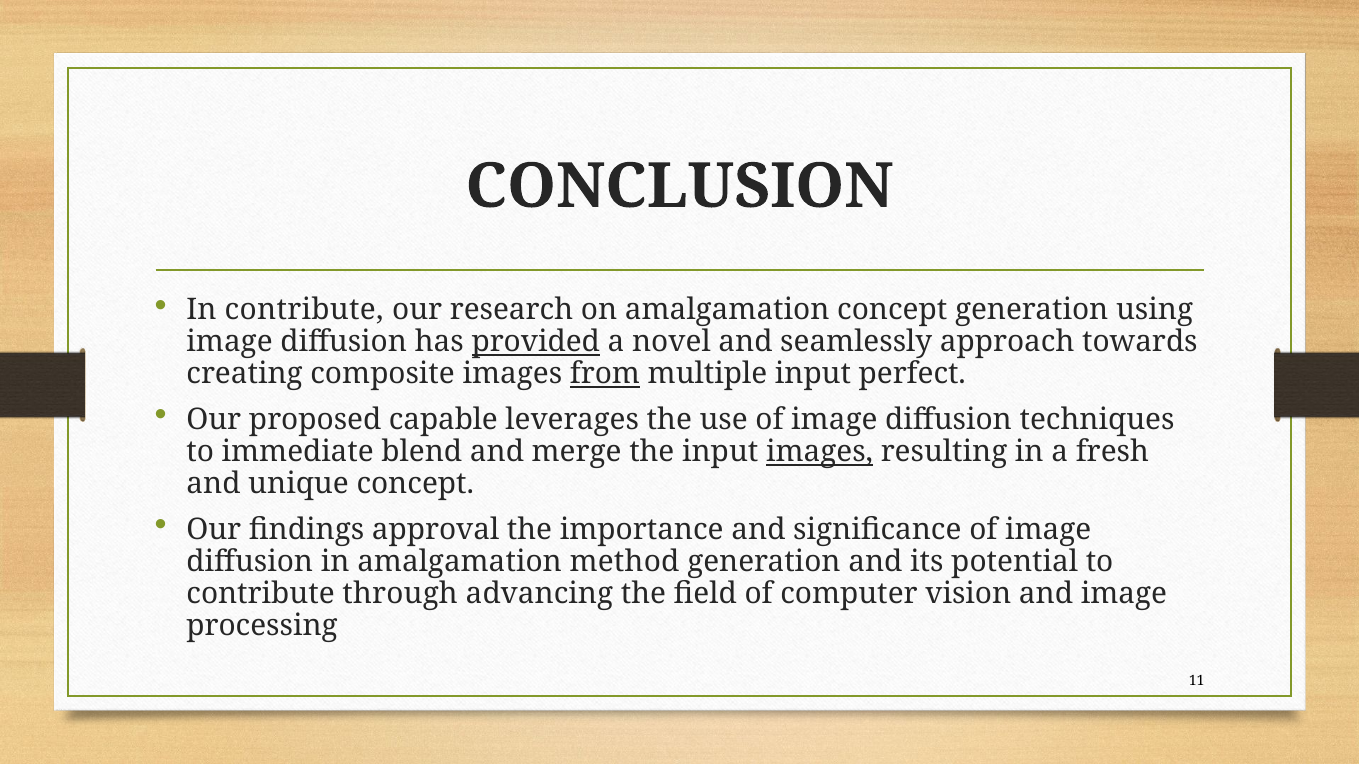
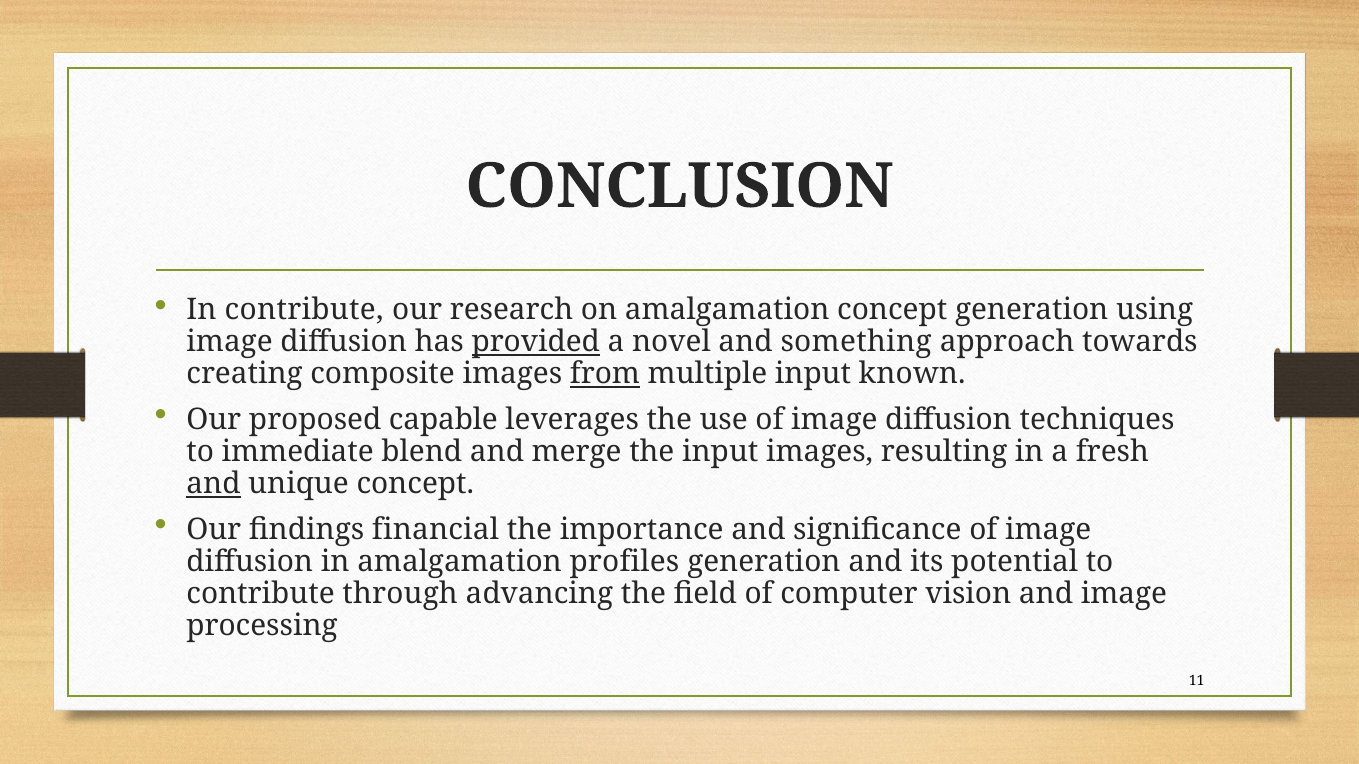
seamlessly: seamlessly -> something
perfect: perfect -> known
images at (820, 452) underline: present -> none
and at (213, 484) underline: none -> present
approval: approval -> financial
method: method -> profiles
